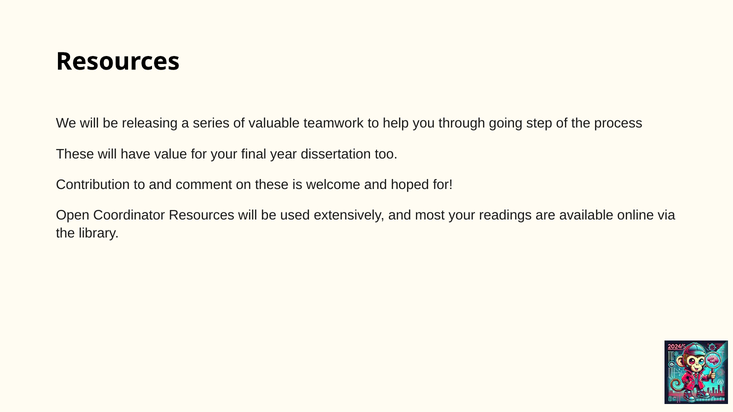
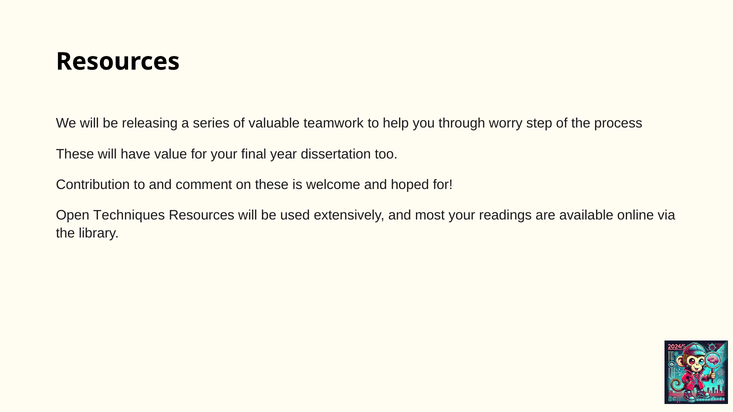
going: going -> worry
Coordinator: Coordinator -> Techniques
